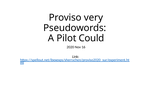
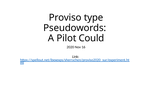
very: very -> type
